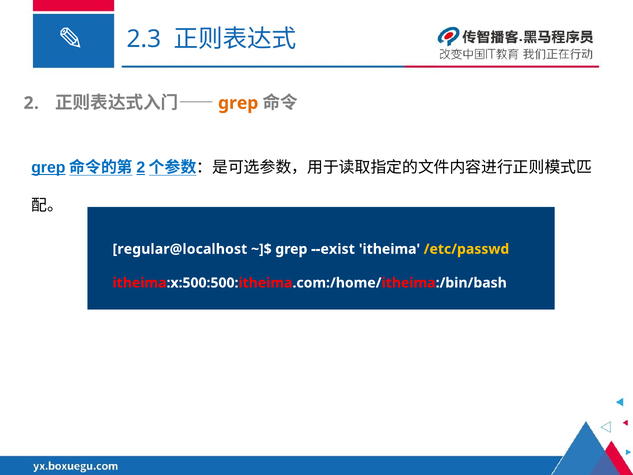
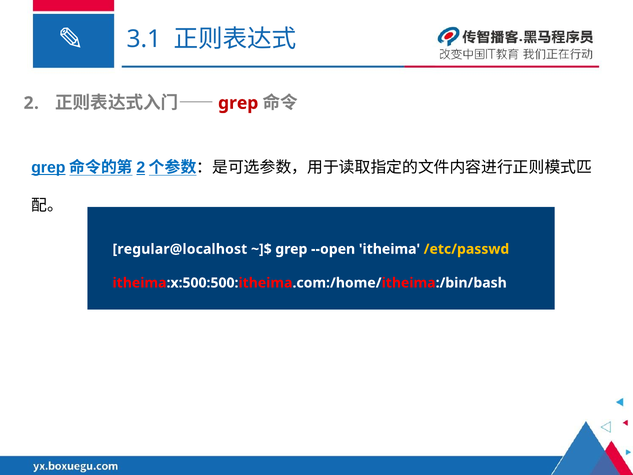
2.3: 2.3 -> 3.1
grep at (238, 103) colour: orange -> red
--exist: --exist -> --open
